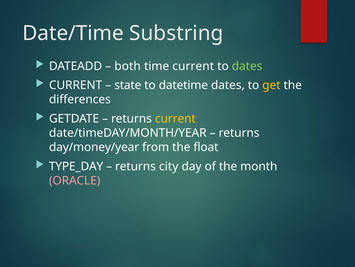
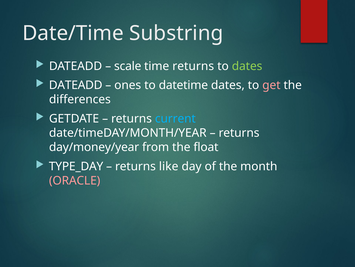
both: both -> scale
time current: current -> returns
CURRENT at (76, 85): CURRENT -> DATEADD
state: state -> ones
get colour: yellow -> pink
current at (175, 118) colour: yellow -> light blue
city: city -> like
